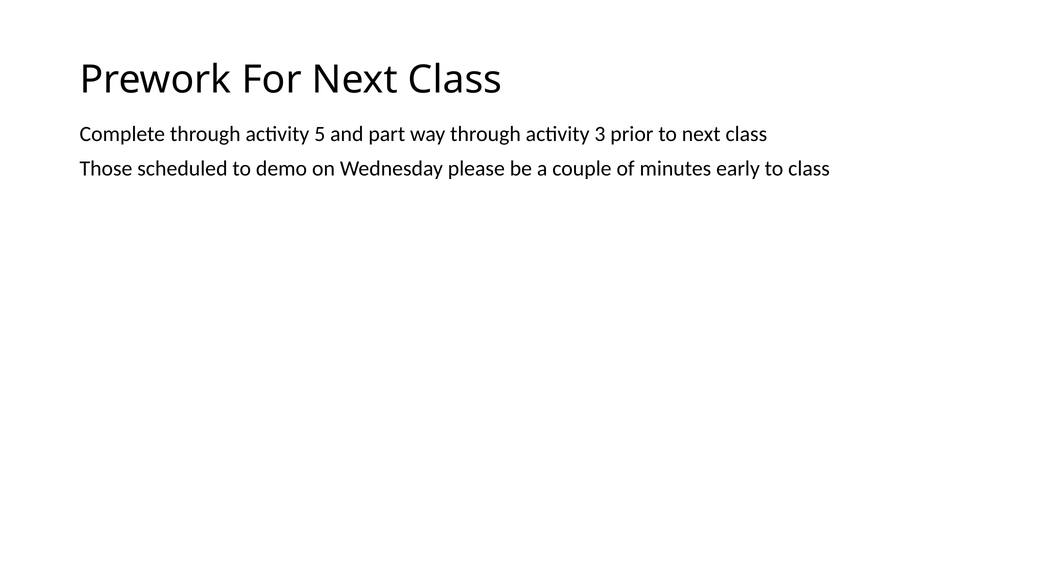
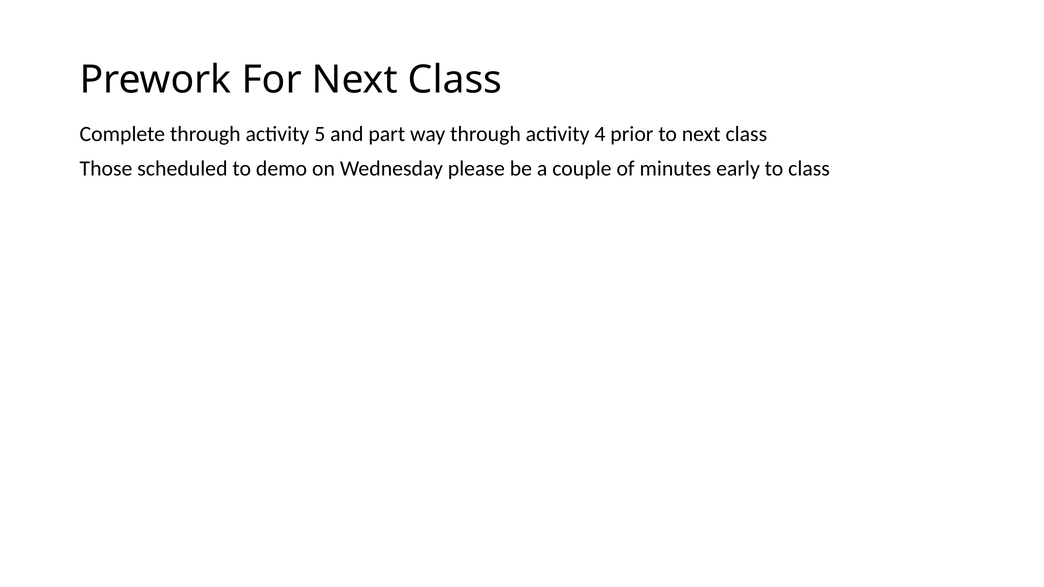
3: 3 -> 4
